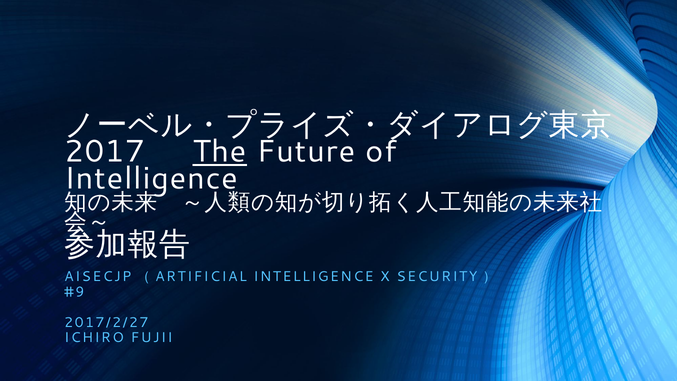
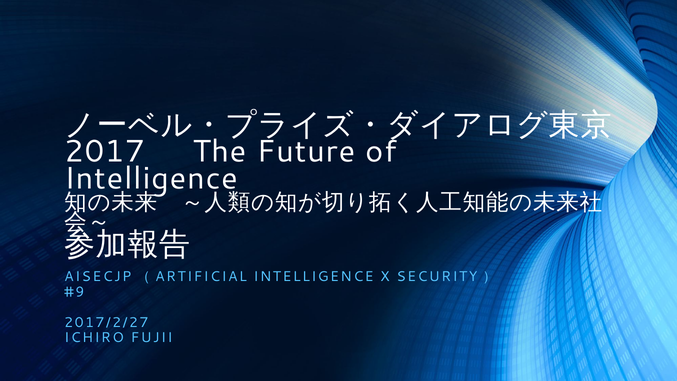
The underline: present -> none
